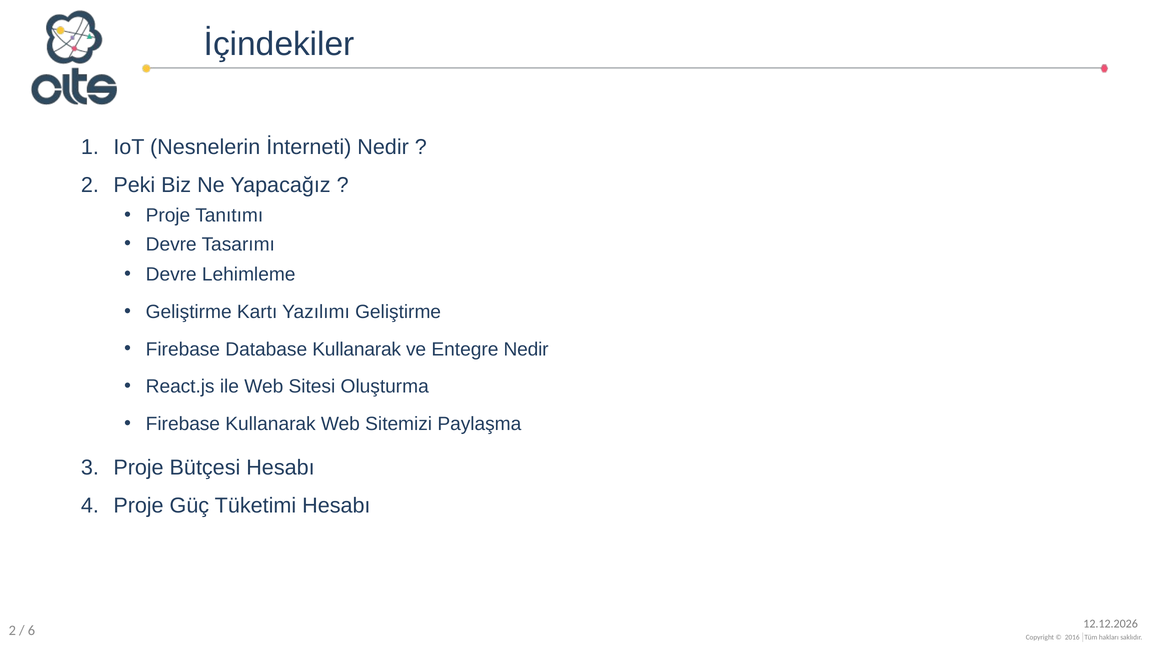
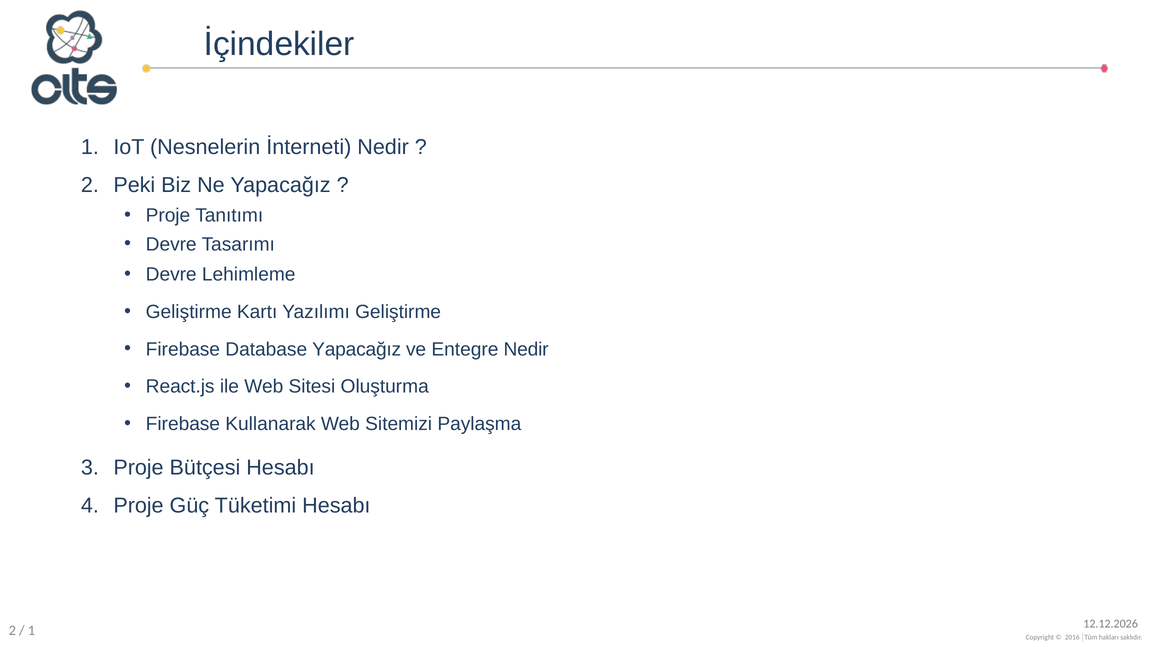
Database Kullanarak: Kullanarak -> Yapacağız
6 at (31, 631): 6 -> 1
